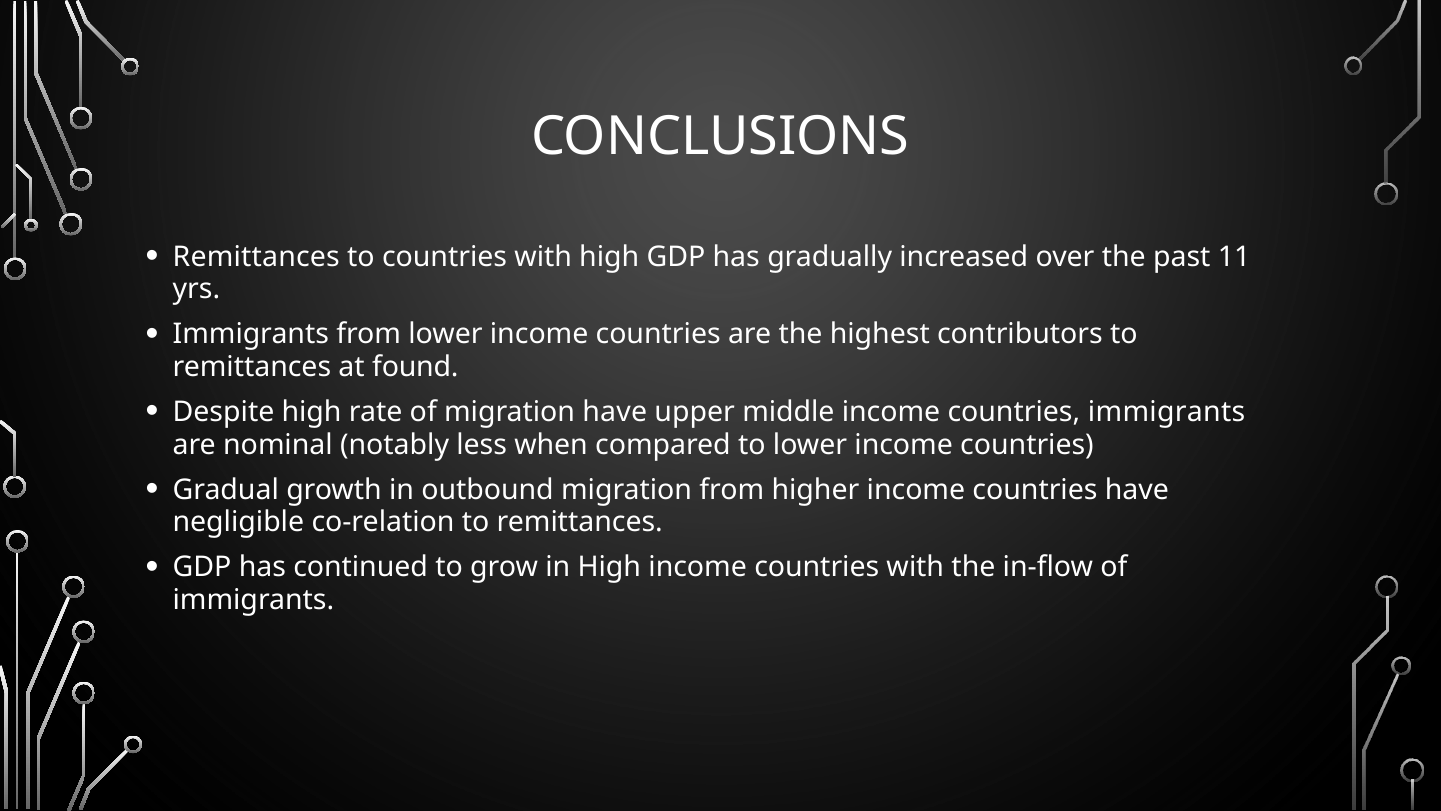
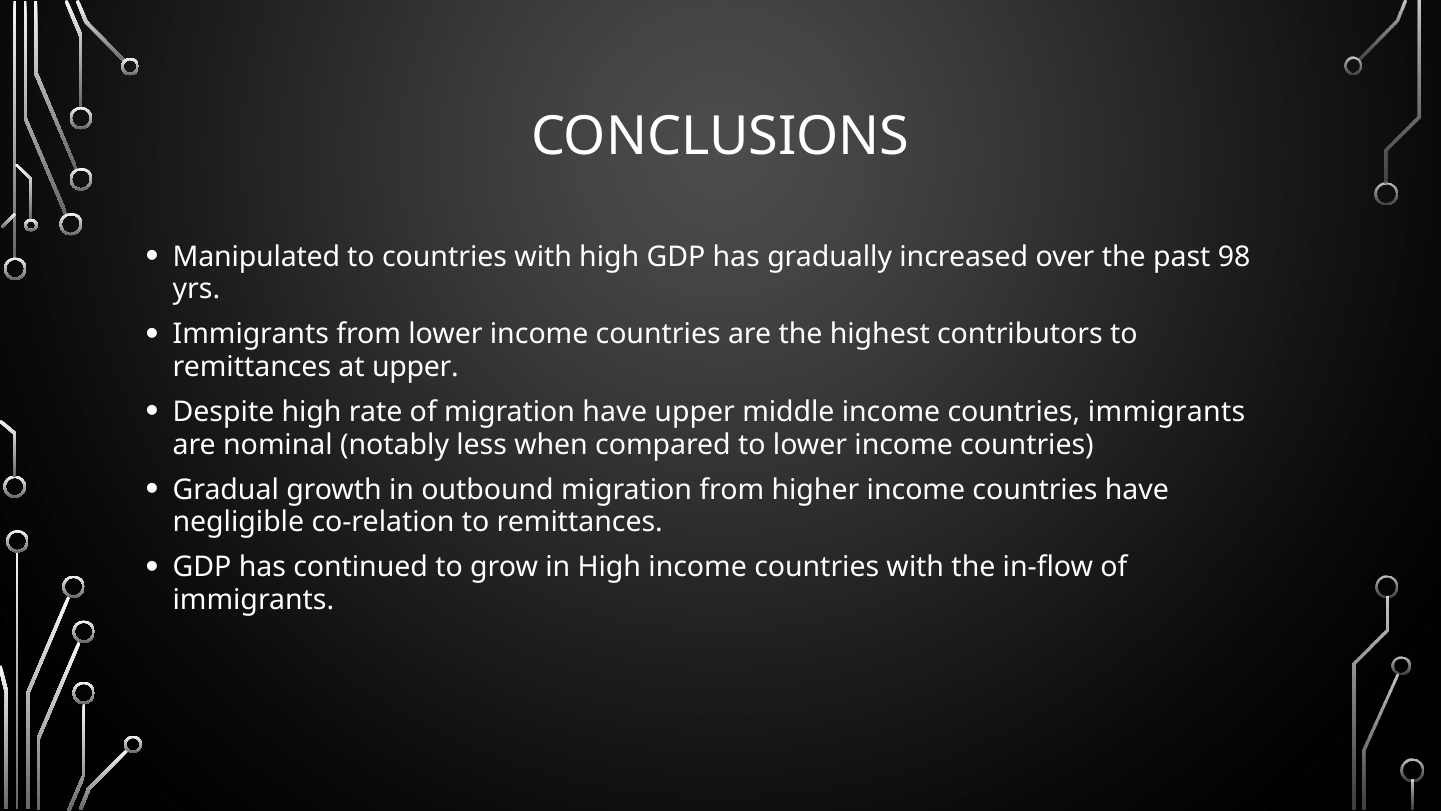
Remittances at (256, 257): Remittances -> Manipulated
11: 11 -> 98
at found: found -> upper
